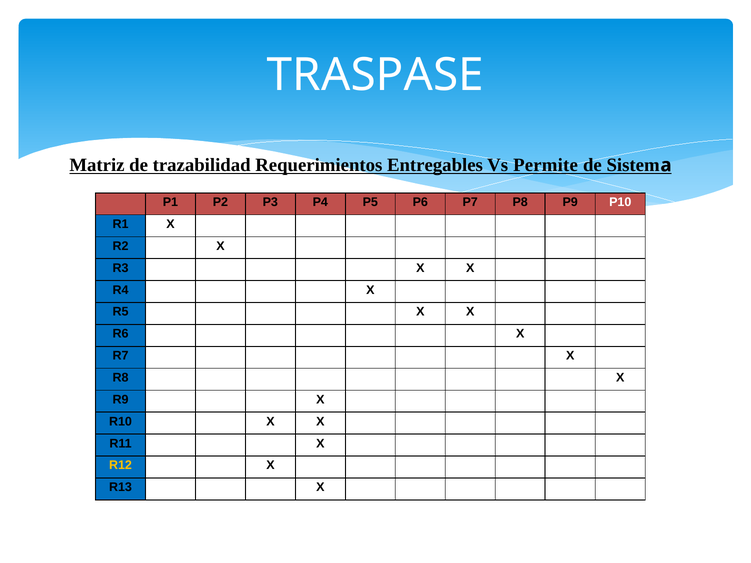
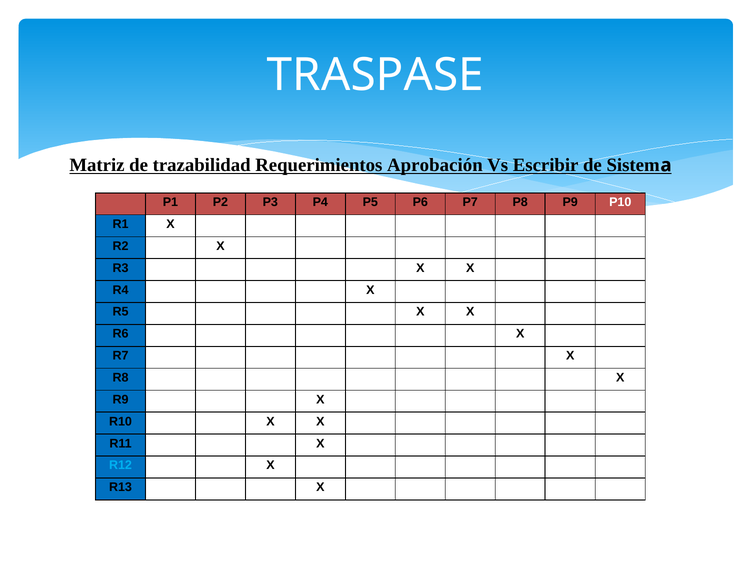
Entregables: Entregables -> Aprobación
Permite: Permite -> Escribir
R12 colour: yellow -> light blue
